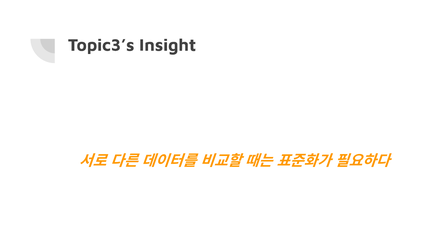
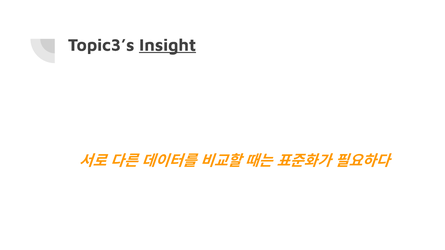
Insight underline: none -> present
